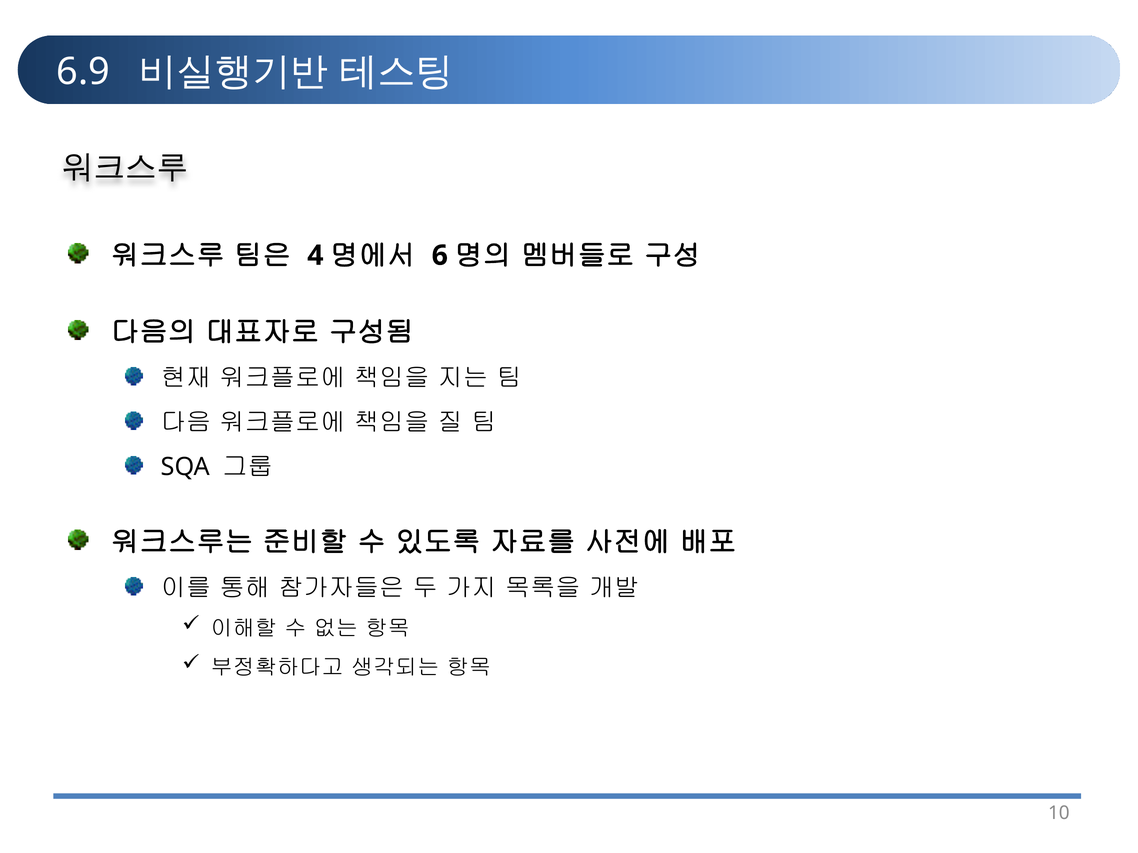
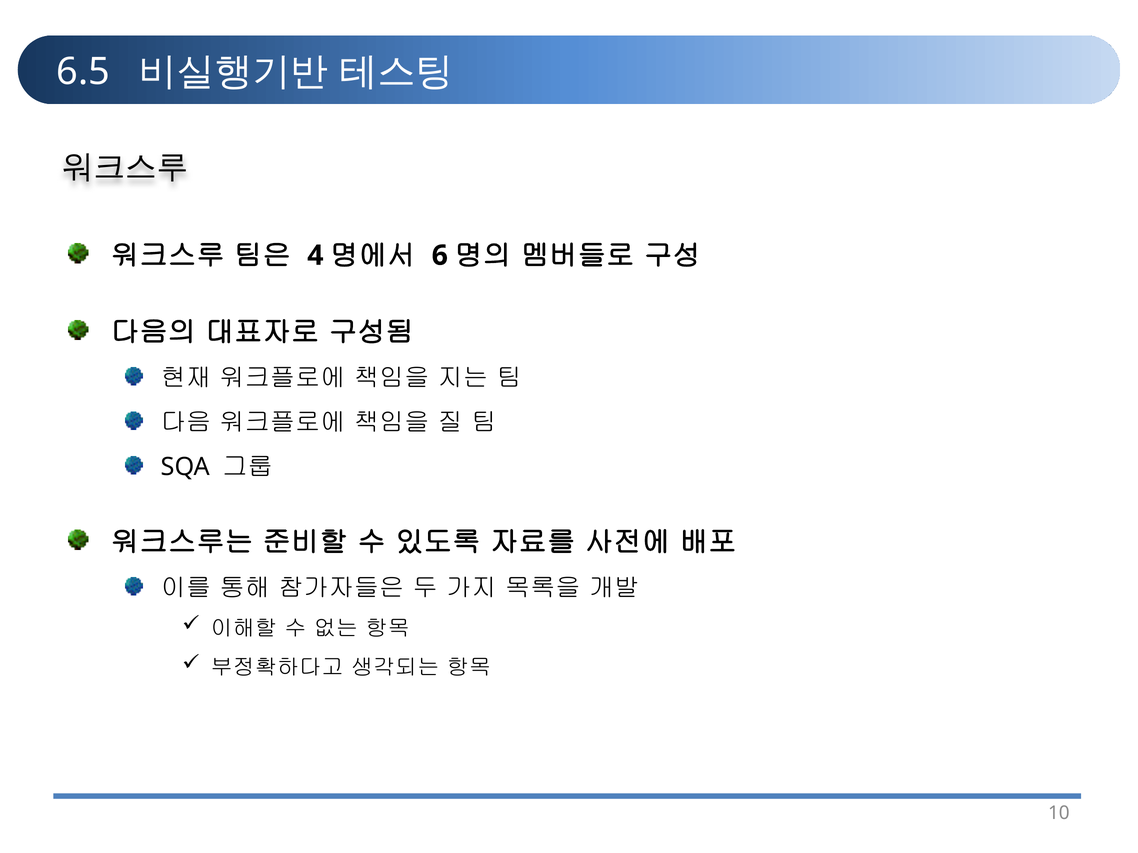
6.9: 6.9 -> 6.5
